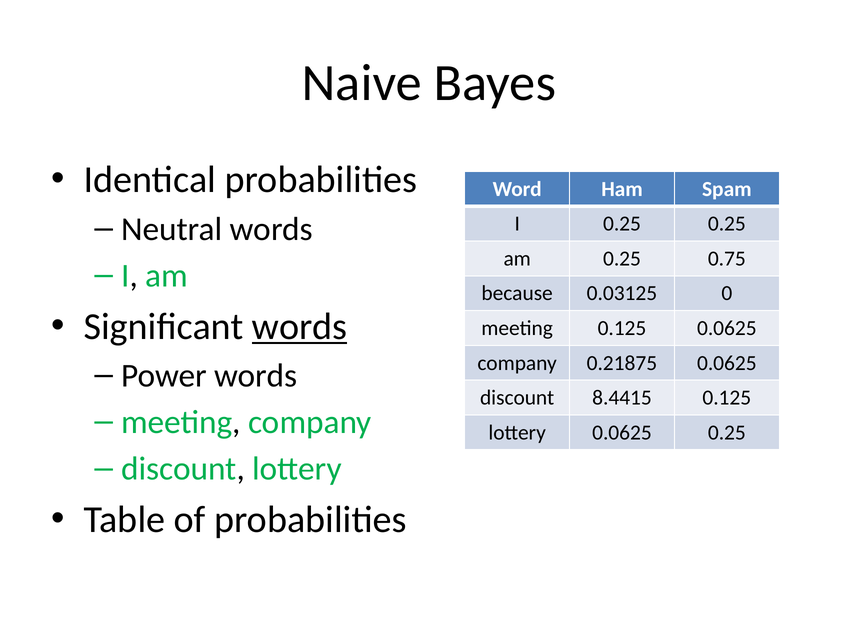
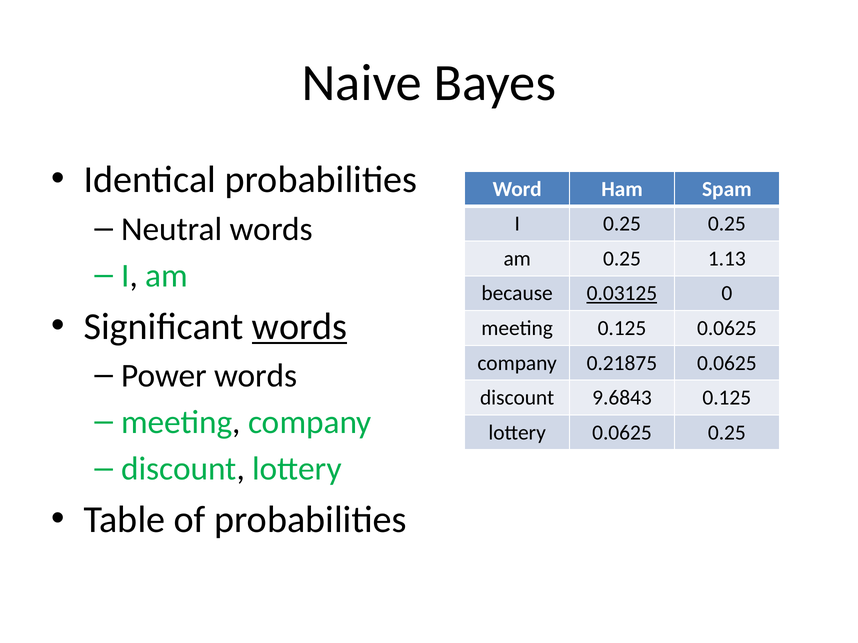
0.75: 0.75 -> 1.13
0.03125 underline: none -> present
8.4415: 8.4415 -> 9.6843
